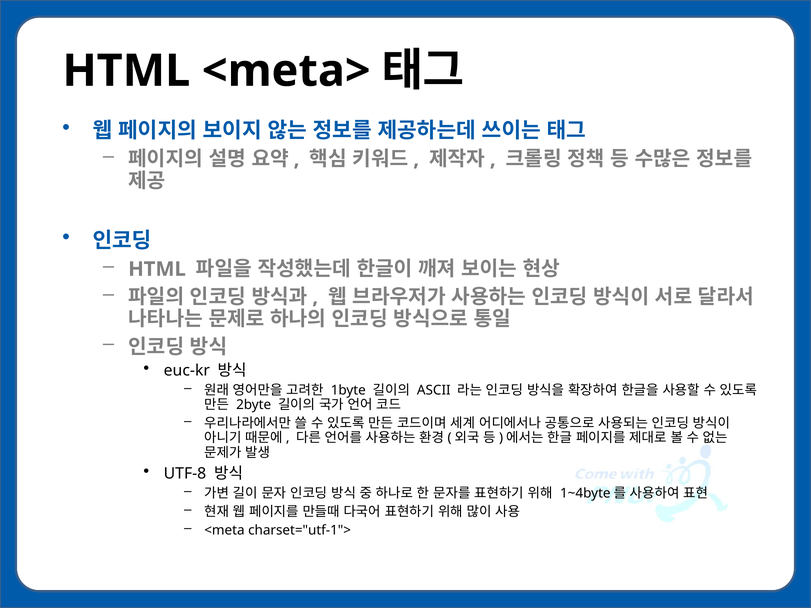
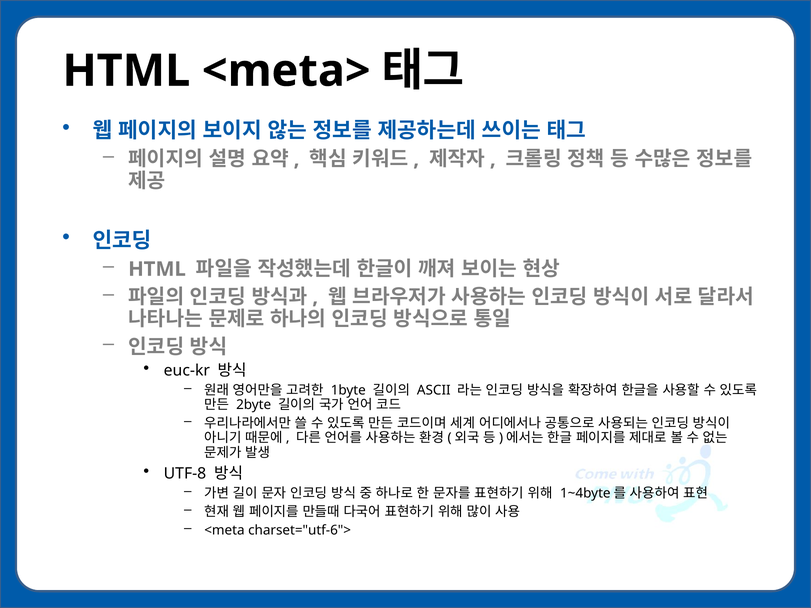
charset="utf-1">: charset="utf-1"> -> charset="utf-6">
